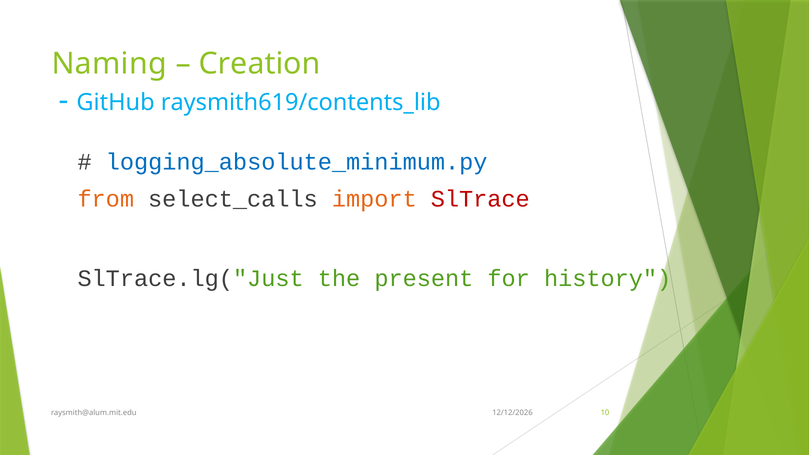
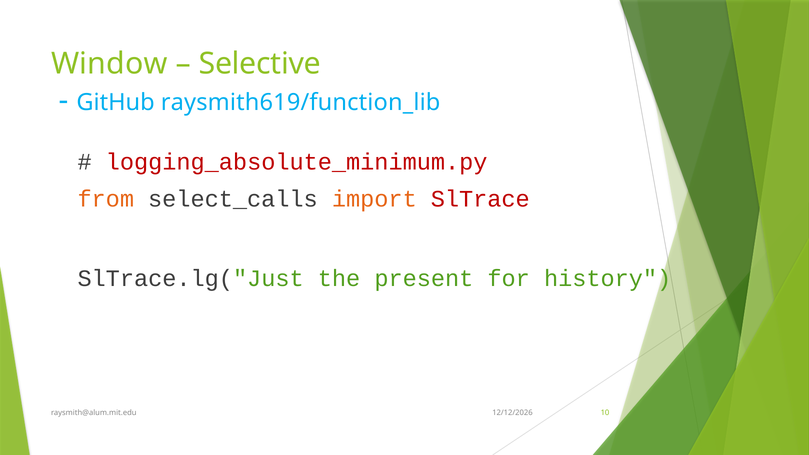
Naming: Naming -> Window
Creation: Creation -> Selective
raysmith619/contents_lib: raysmith619/contents_lib -> raysmith619/function_lib
logging_absolute_minimum.py colour: blue -> red
